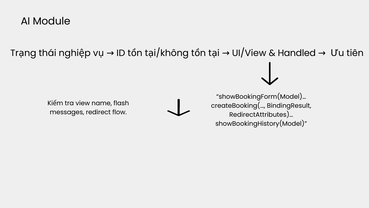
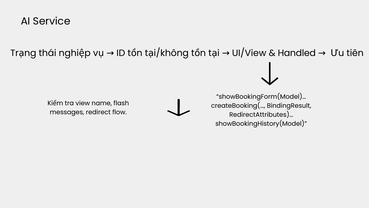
Module: Module -> Service
